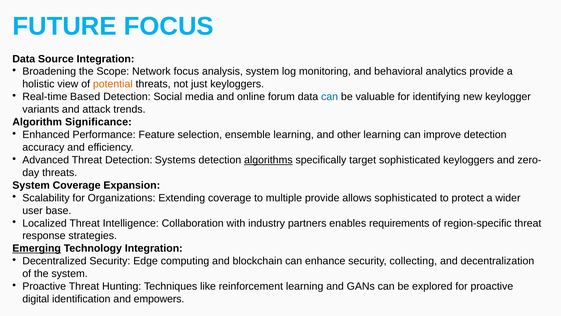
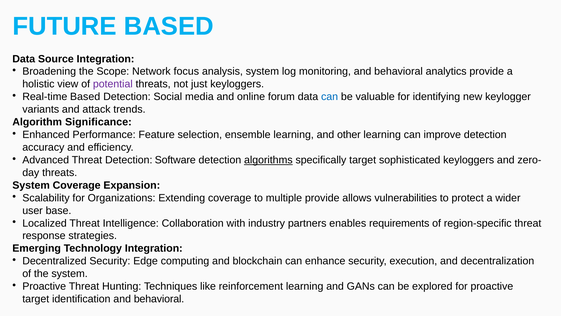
FUTURE FOCUS: FOCUS -> BASED
potential colour: orange -> purple
Systems: Systems -> Software
allows sophisticated: sophisticated -> vulnerabilities
Emerging underline: present -> none
collecting: collecting -> execution
digital at (36, 299): digital -> target
identification and empowers: empowers -> behavioral
